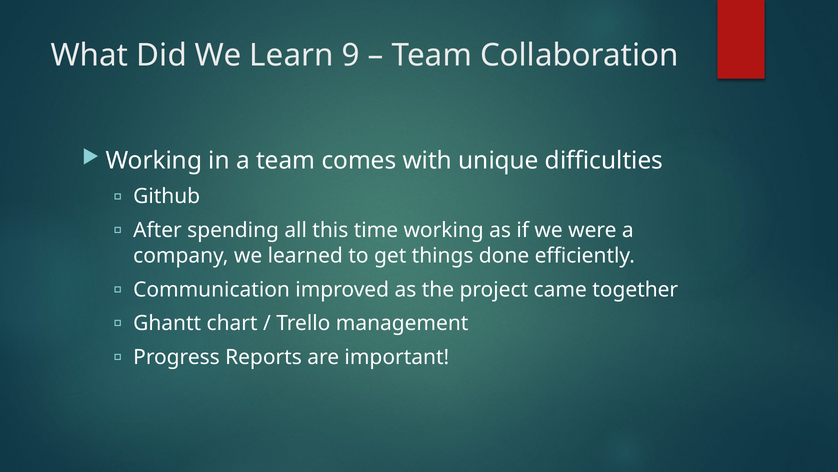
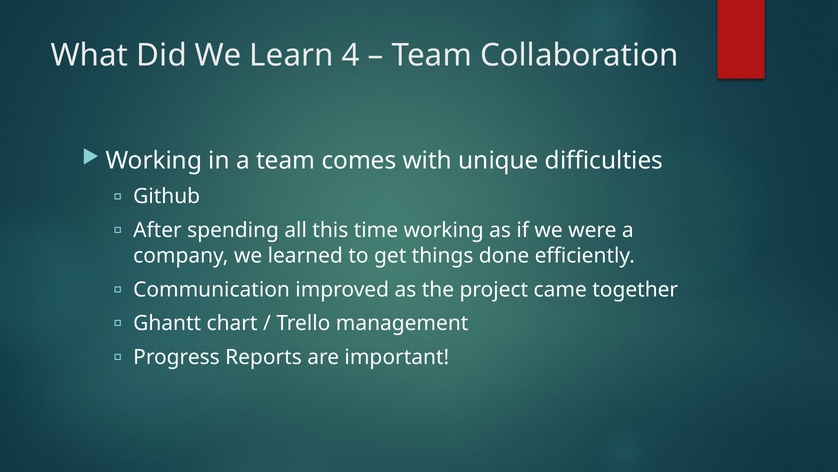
9: 9 -> 4
